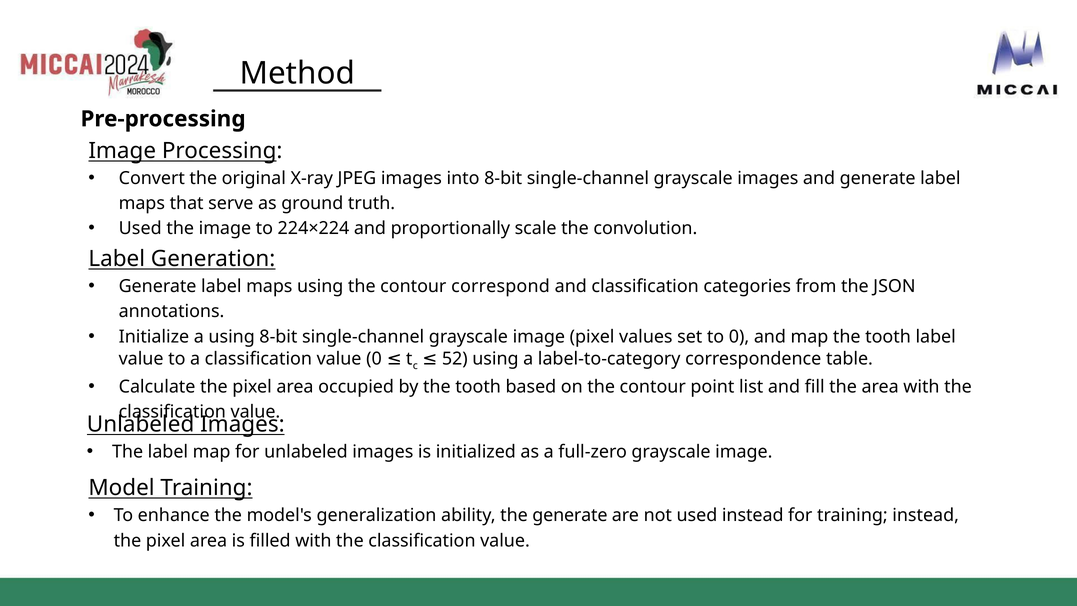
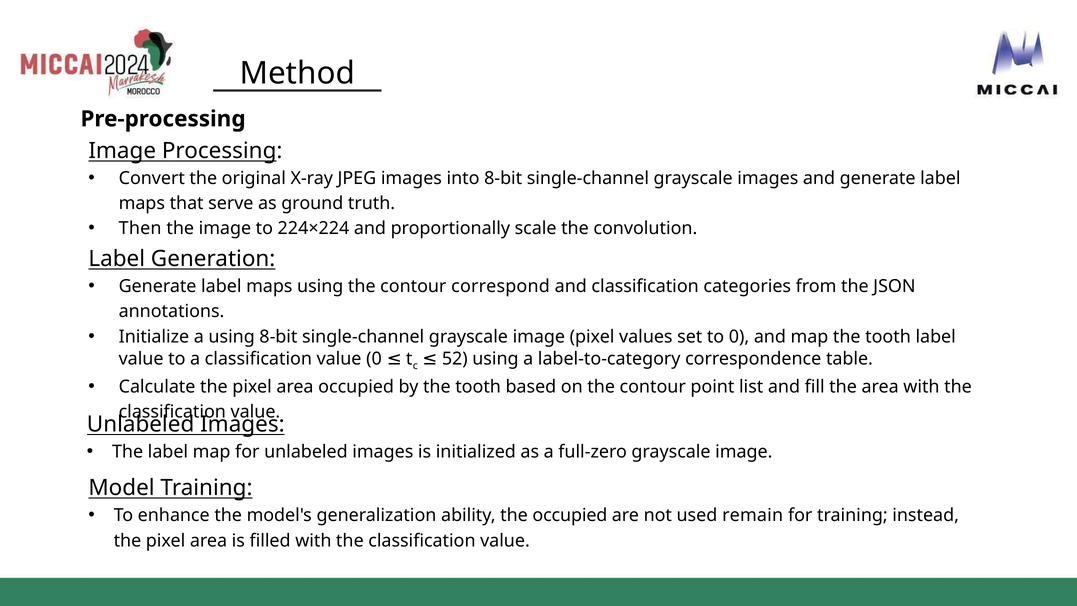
Used at (140, 228): Used -> Then
the generate: generate -> occupied
used instead: instead -> remain
